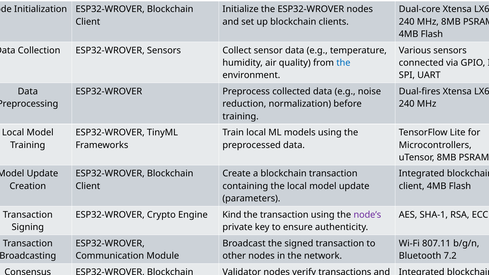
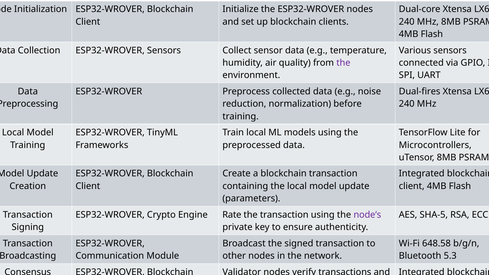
the at (343, 63) colour: blue -> purple
Kind: Kind -> Rate
SHA-1: SHA-1 -> SHA-5
807.11: 807.11 -> 648.58
7.2: 7.2 -> 5.3
